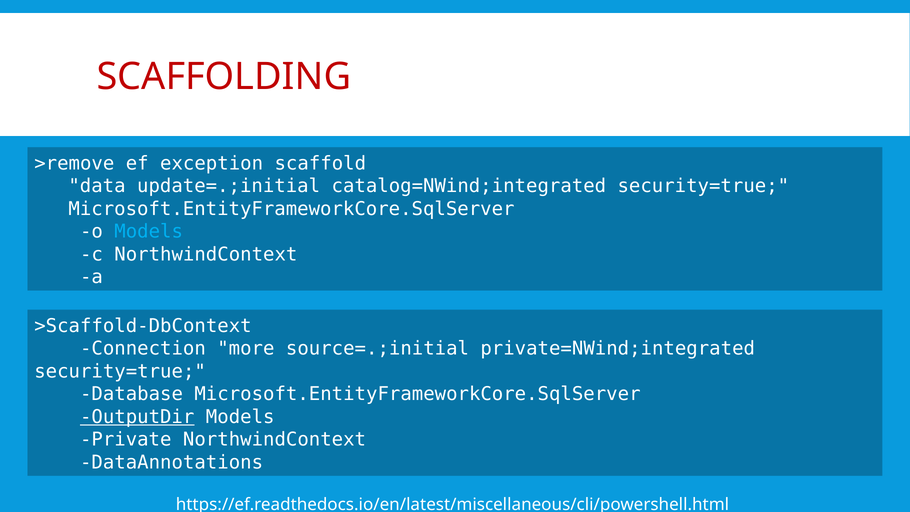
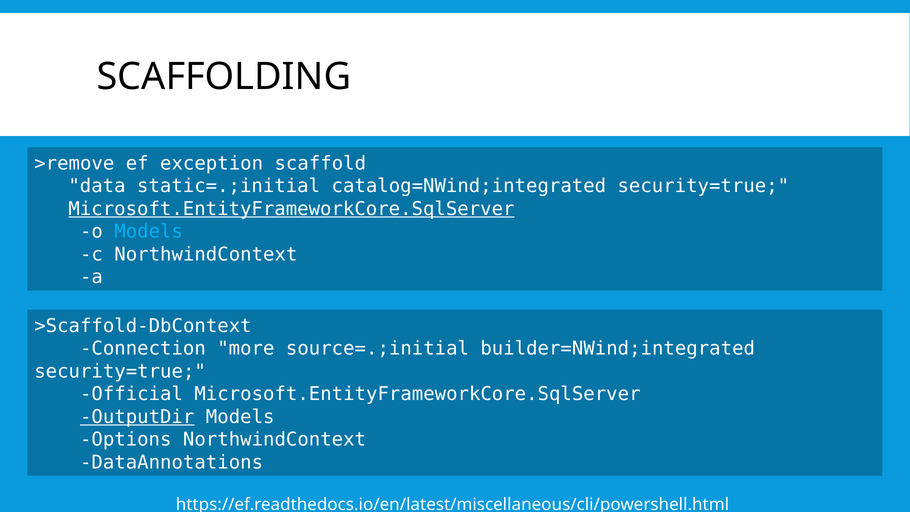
SCAFFOLDING colour: red -> black
update=.;initial: update=.;initial -> static=.;initial
Microsoft.EntityFrameworkCore.SqlServer at (291, 209) underline: none -> present
private=NWind;integrated: private=NWind;integrated -> builder=NWind;integrated
Database: Database -> Official
Private: Private -> Options
